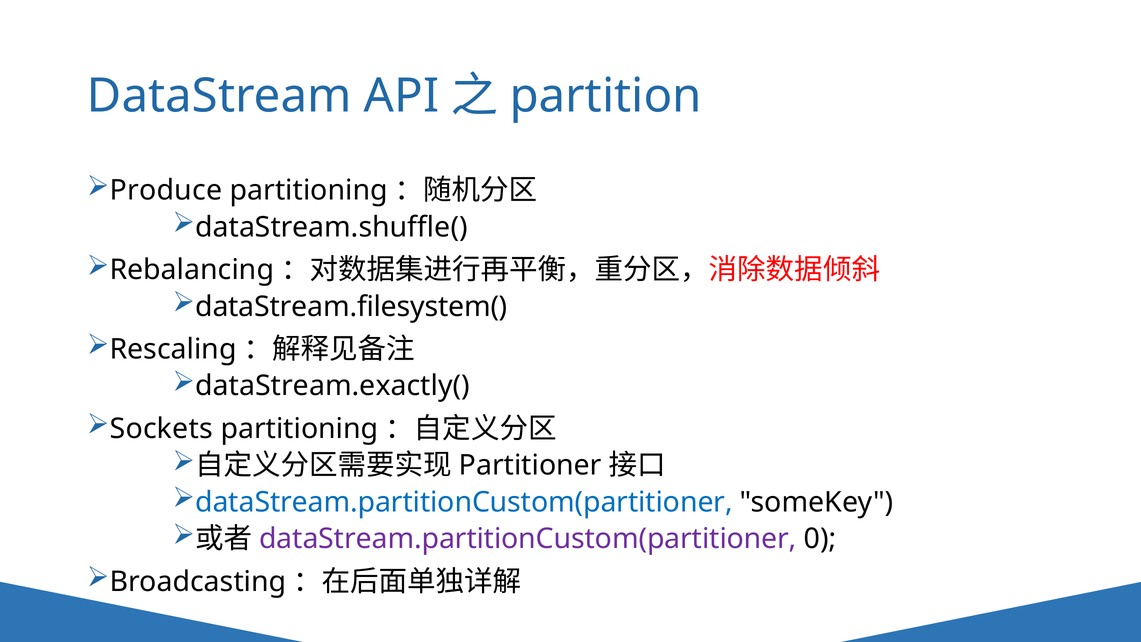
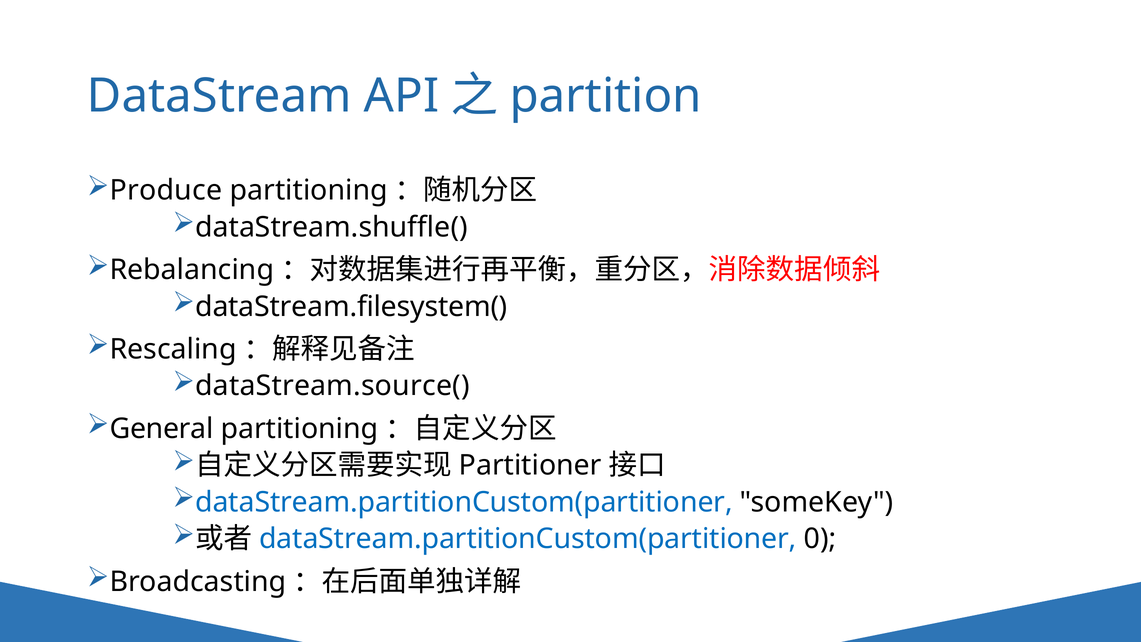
dataStream.exactly(: dataStream.exactly( -> dataStream.source(
Sockets: Sockets -> General
dataStream.partitionCustom(partitioner at (528, 539) colour: purple -> blue
